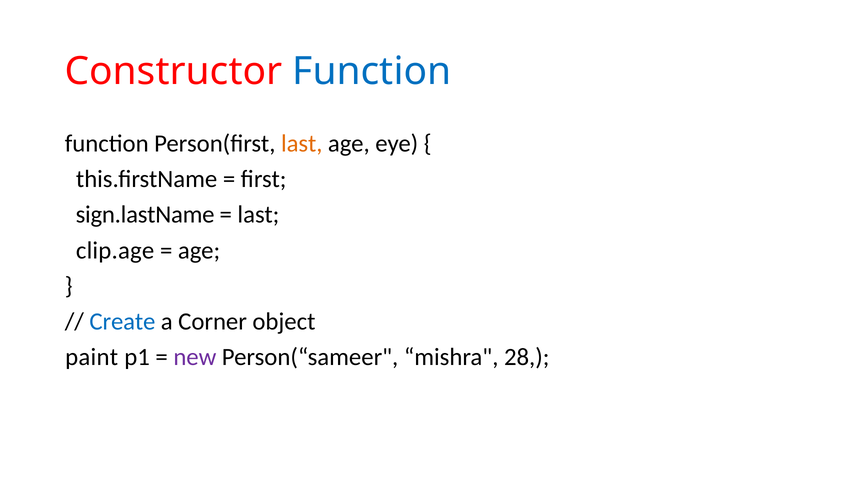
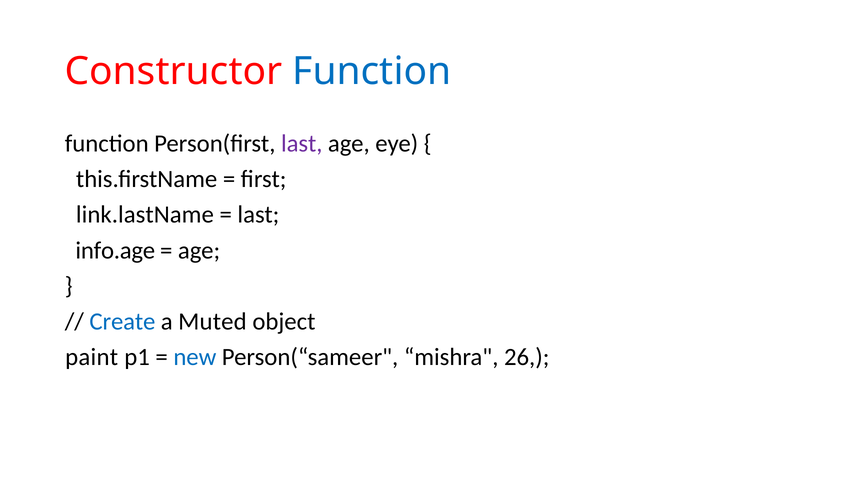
last at (302, 144) colour: orange -> purple
sign.lastName: sign.lastName -> link.lastName
clip.age: clip.age -> info.age
Corner: Corner -> Muted
new colour: purple -> blue
28: 28 -> 26
